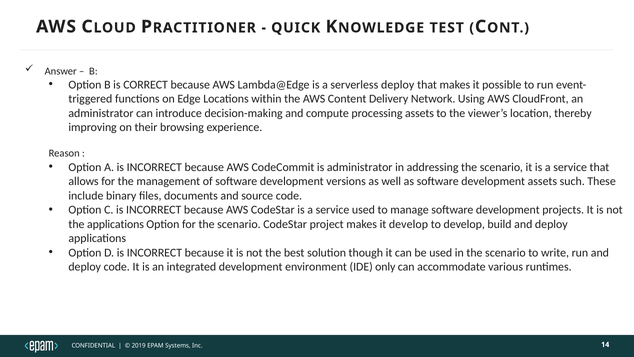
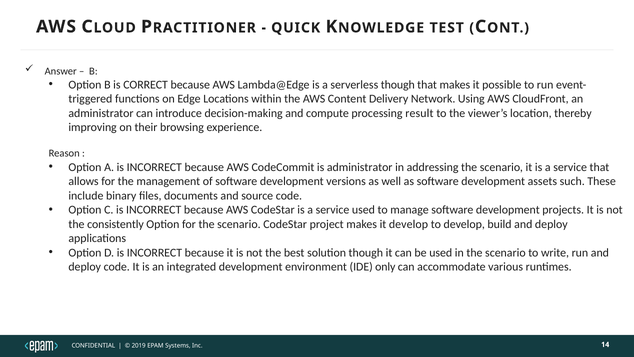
serverless deploy: deploy -> though
processing assets: assets -> result
the applications: applications -> consistently
